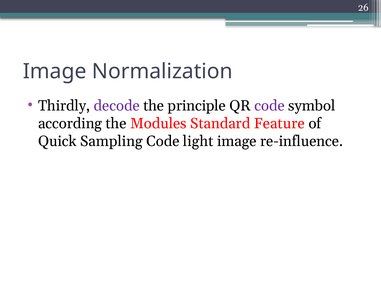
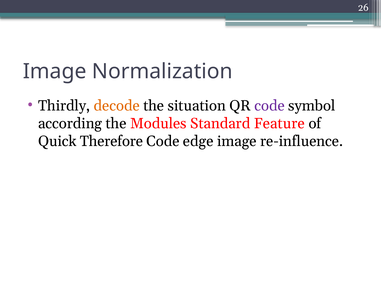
decode colour: purple -> orange
principle: principle -> situation
Sampling: Sampling -> Therefore
light: light -> edge
